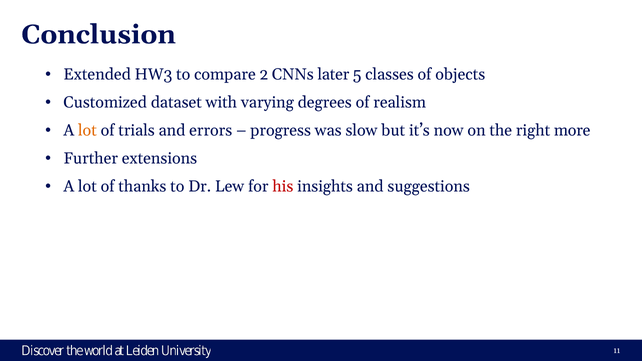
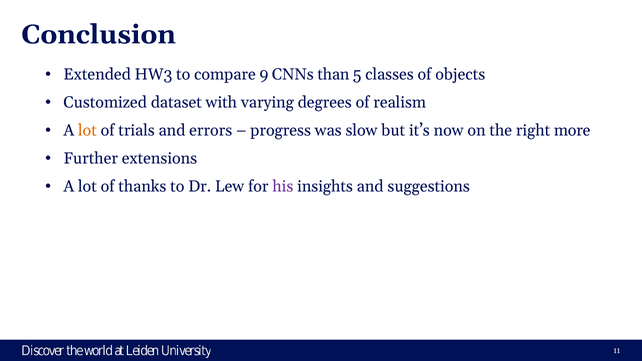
2: 2 -> 9
later: later -> than
his colour: red -> purple
